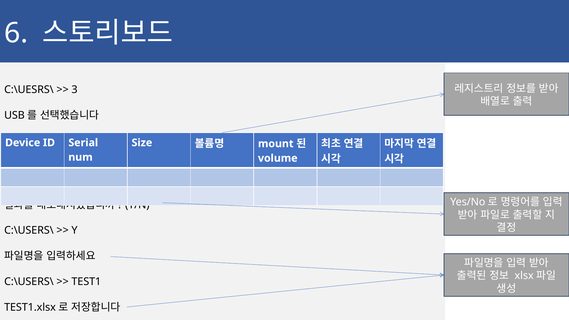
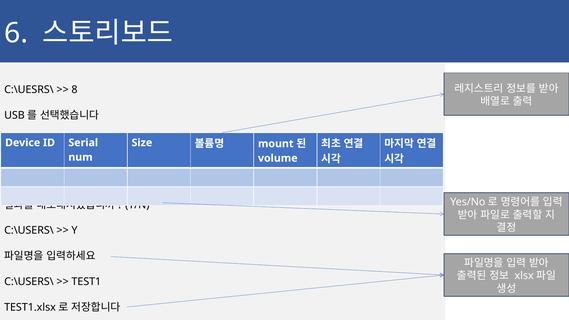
3: 3 -> 8
